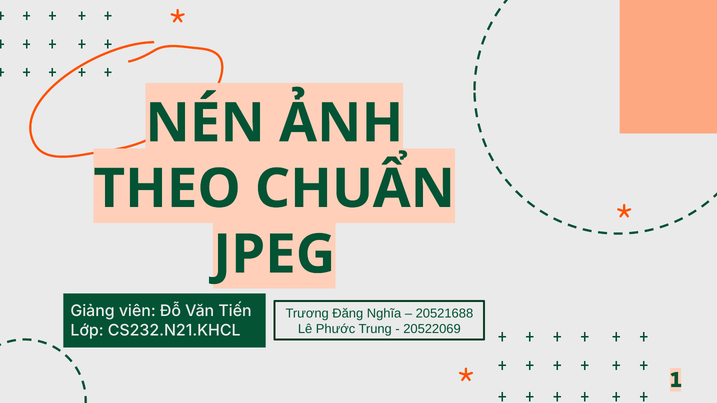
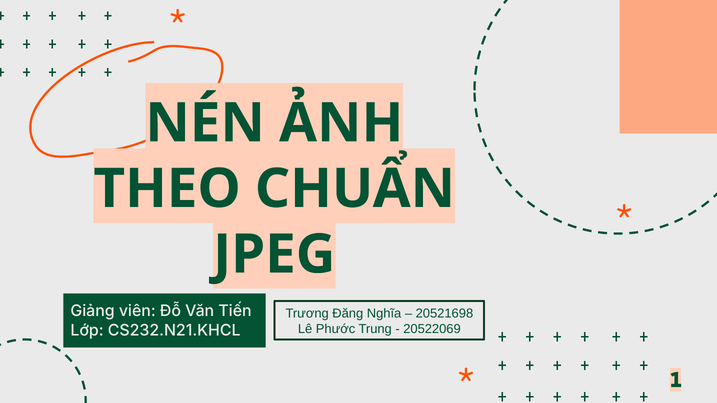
20521688: 20521688 -> 20521698
